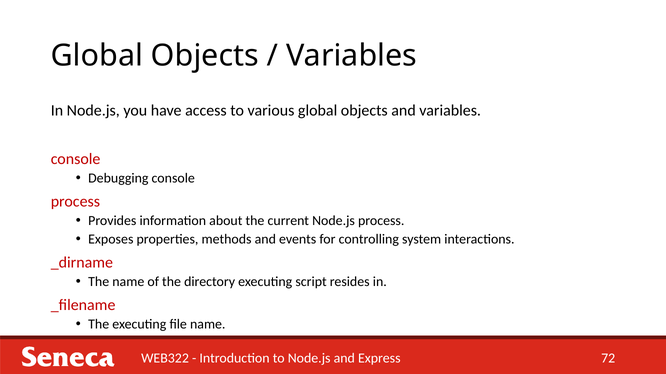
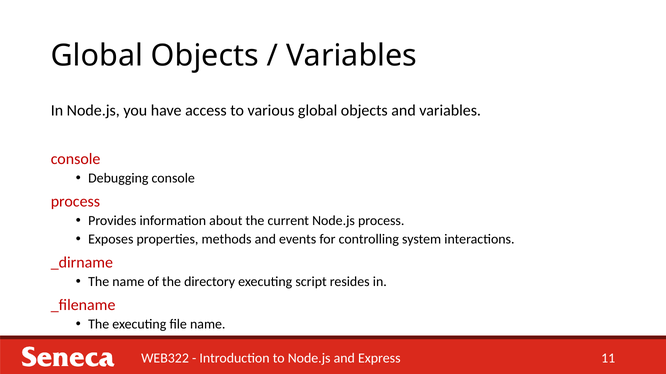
72: 72 -> 11
